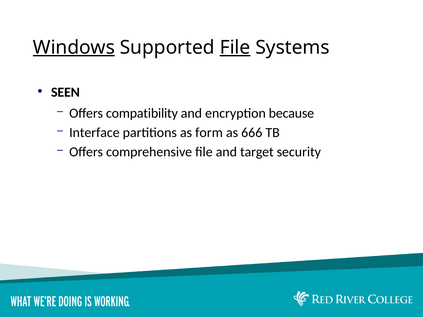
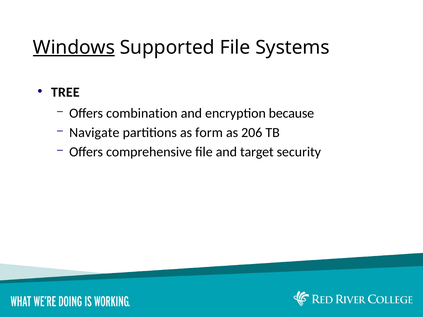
File at (235, 47) underline: present -> none
SEEN: SEEN -> TREE
compatibility: compatibility -> combination
Interface: Interface -> Navigate
666: 666 -> 206
